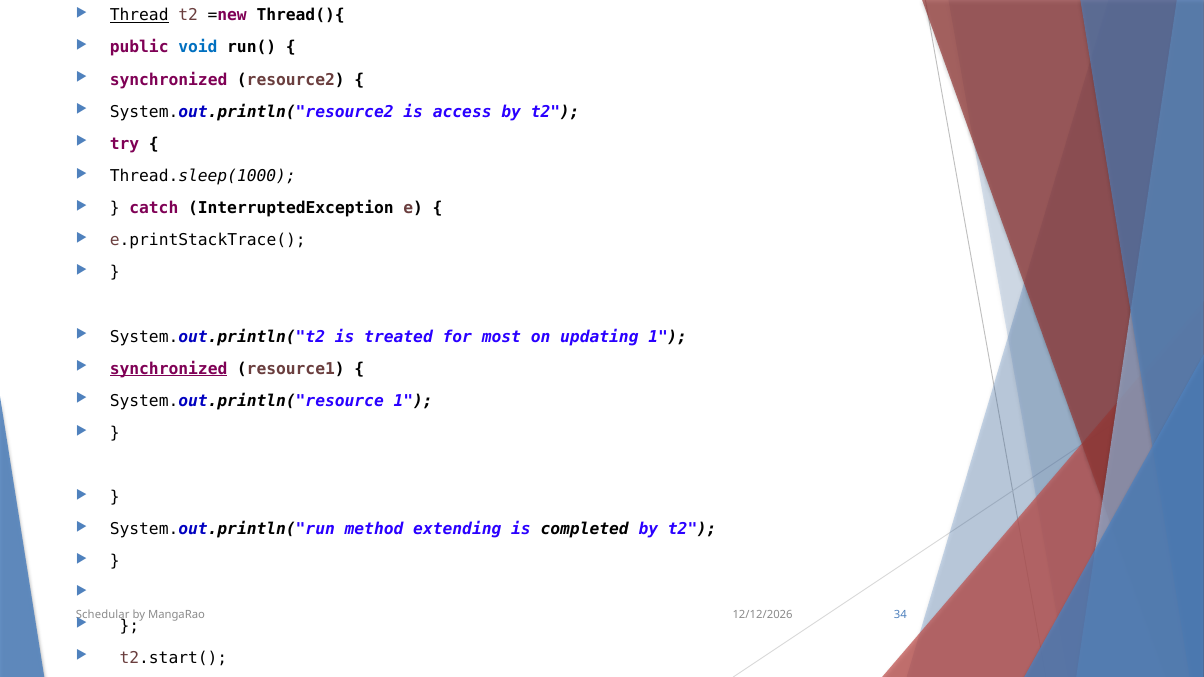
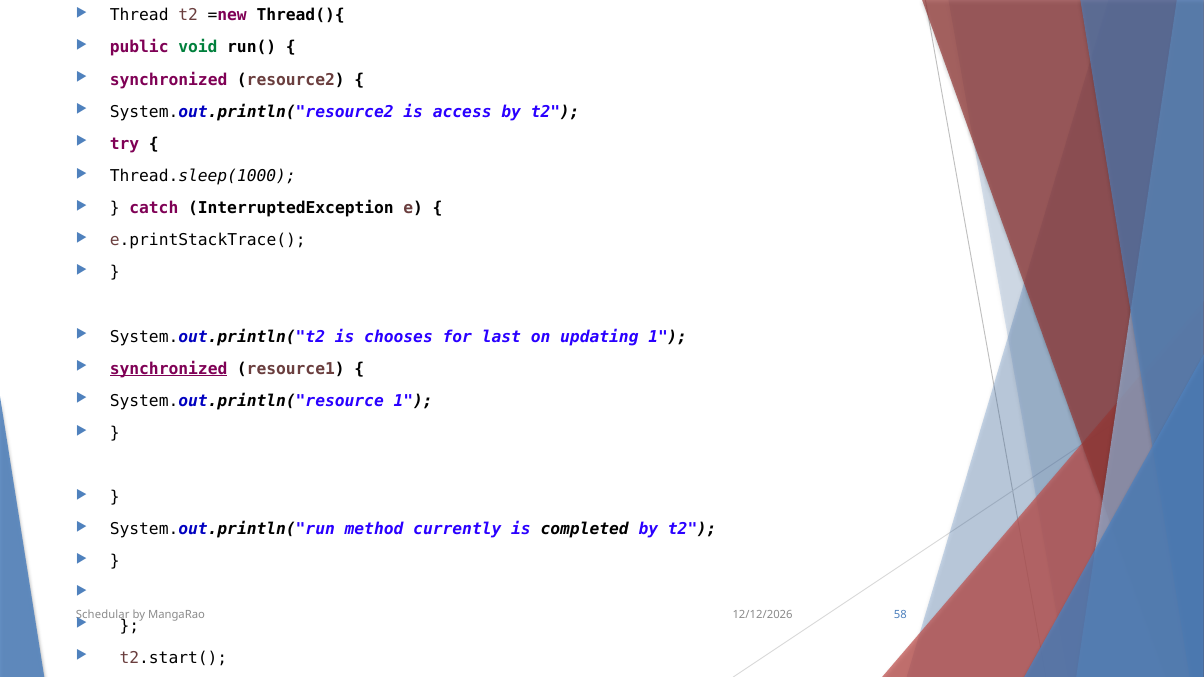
Thread underline: present -> none
void colour: blue -> green
treated: treated -> chooses
most: most -> last
extending: extending -> currently
34: 34 -> 58
